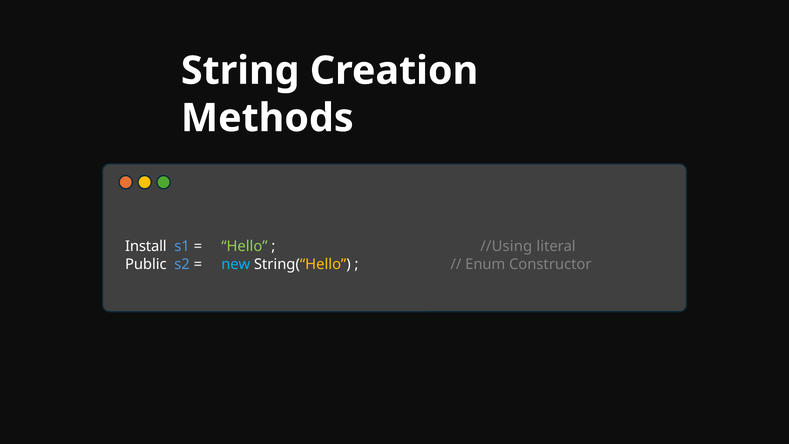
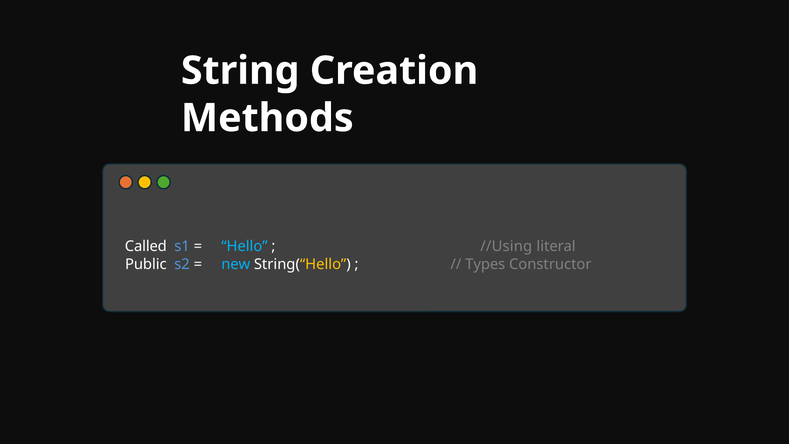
Install: Install -> Called
Hello colour: light green -> light blue
Enum: Enum -> Types
